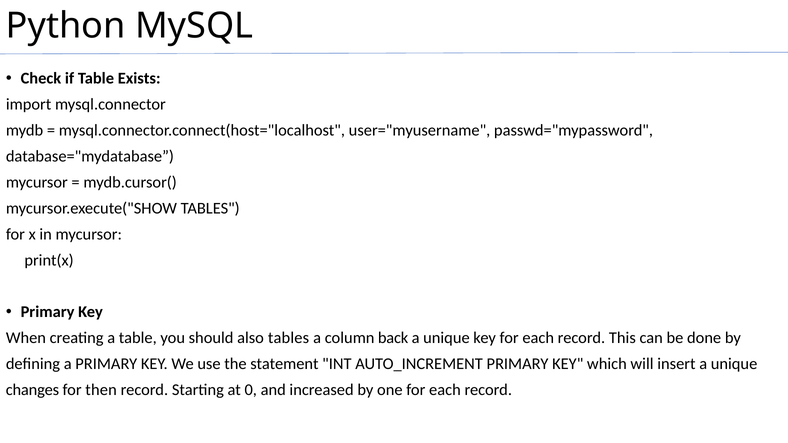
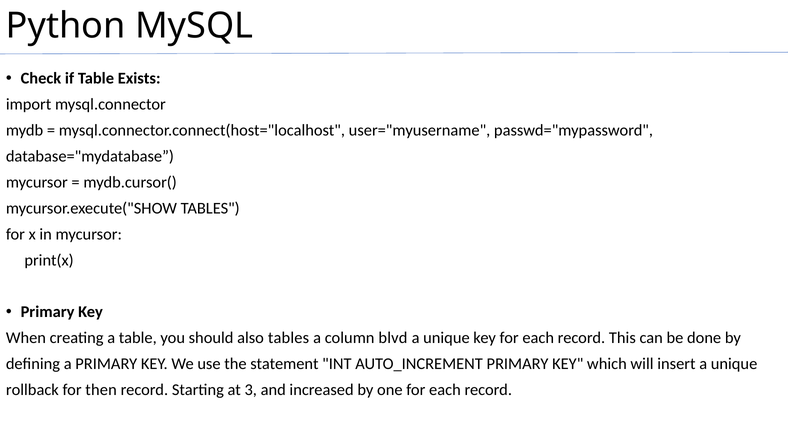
back: back -> blvd
changes: changes -> rollback
0: 0 -> 3
